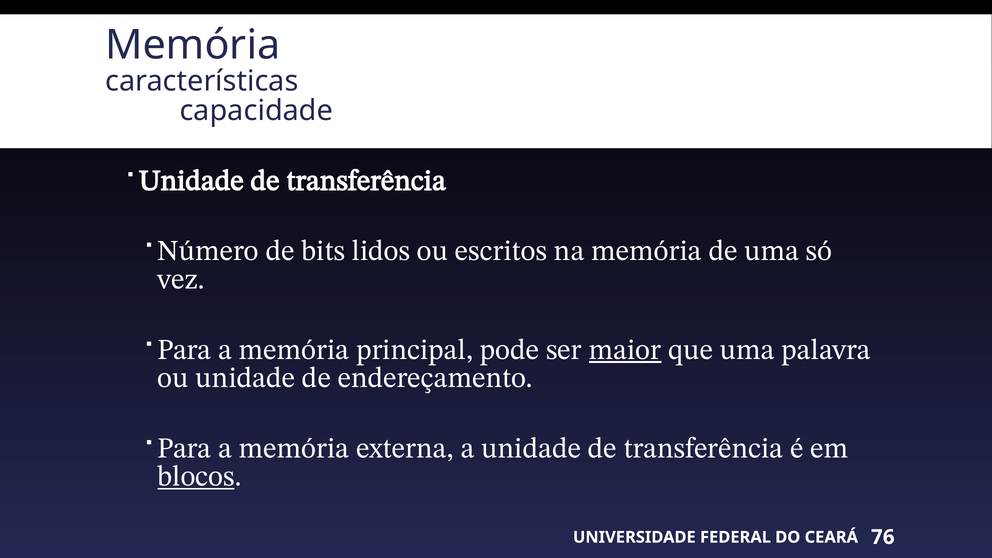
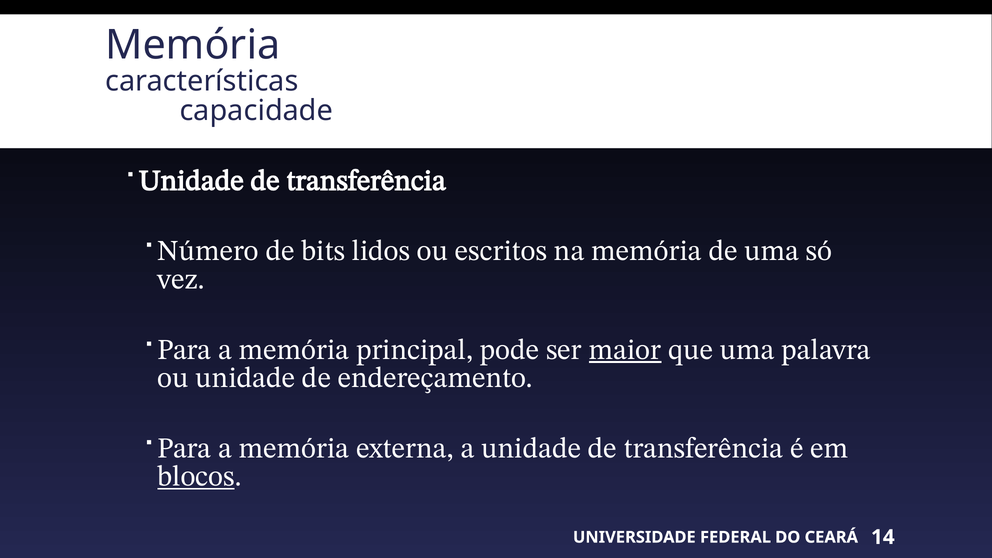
76: 76 -> 14
